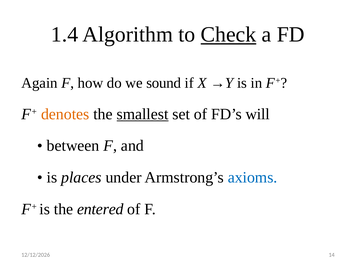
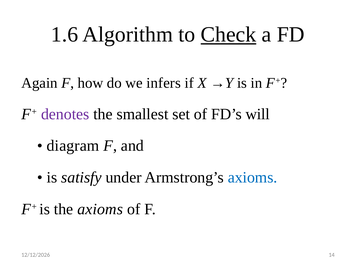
1.4: 1.4 -> 1.6
sound: sound -> infers
denotes colour: orange -> purple
smallest underline: present -> none
between: between -> diagram
places: places -> satisfy
the entered: entered -> axioms
